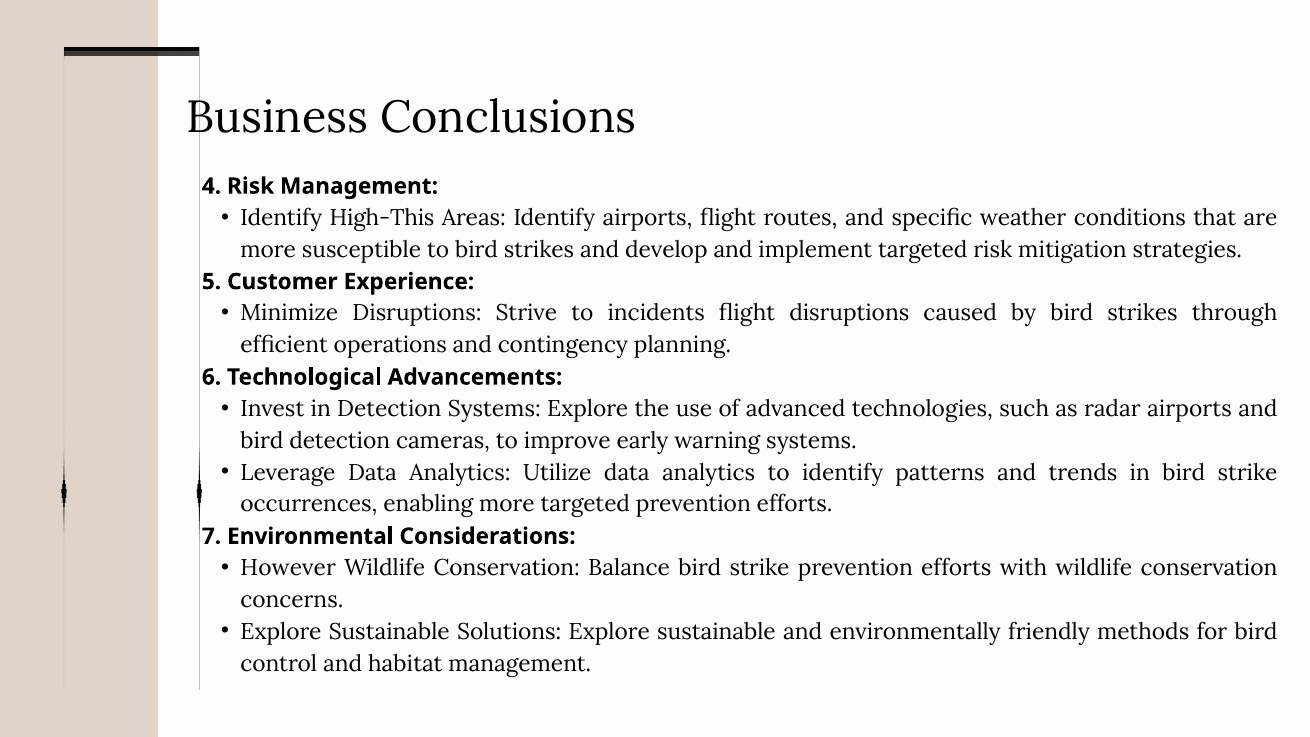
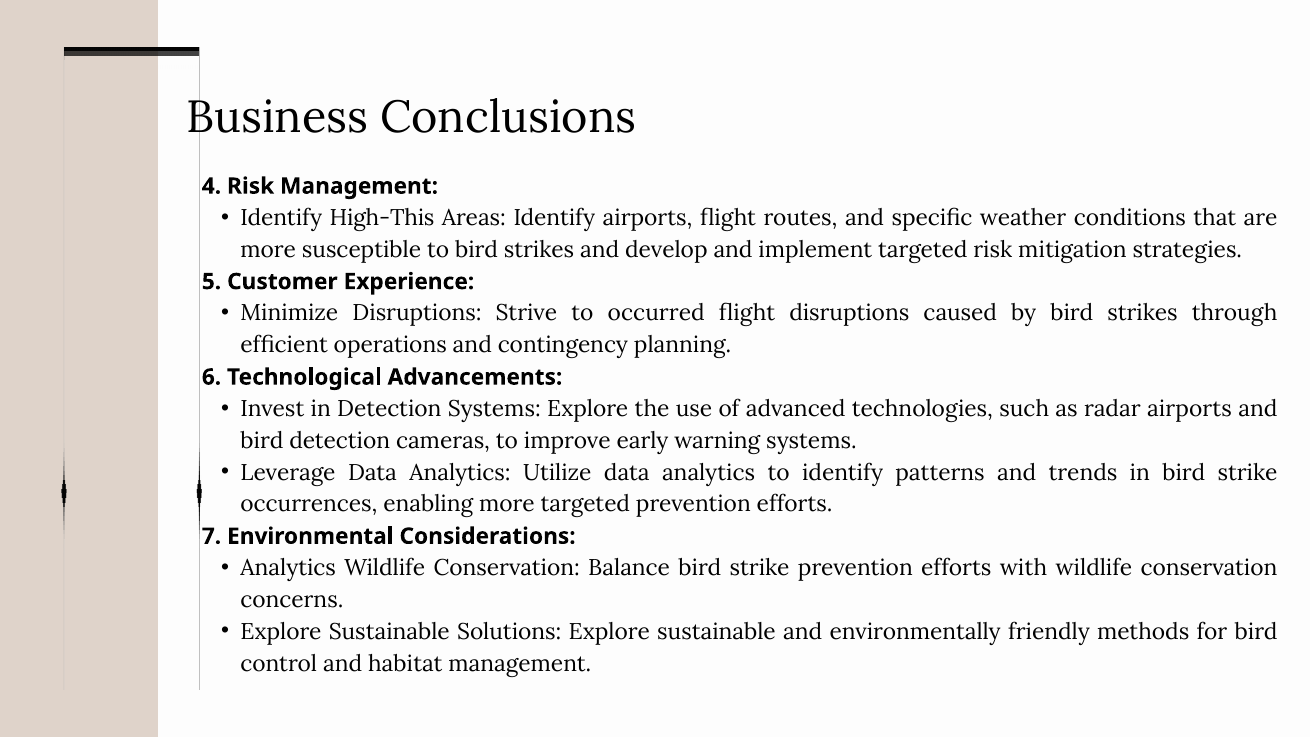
incidents: incidents -> occurred
However at (288, 568): However -> Analytics
